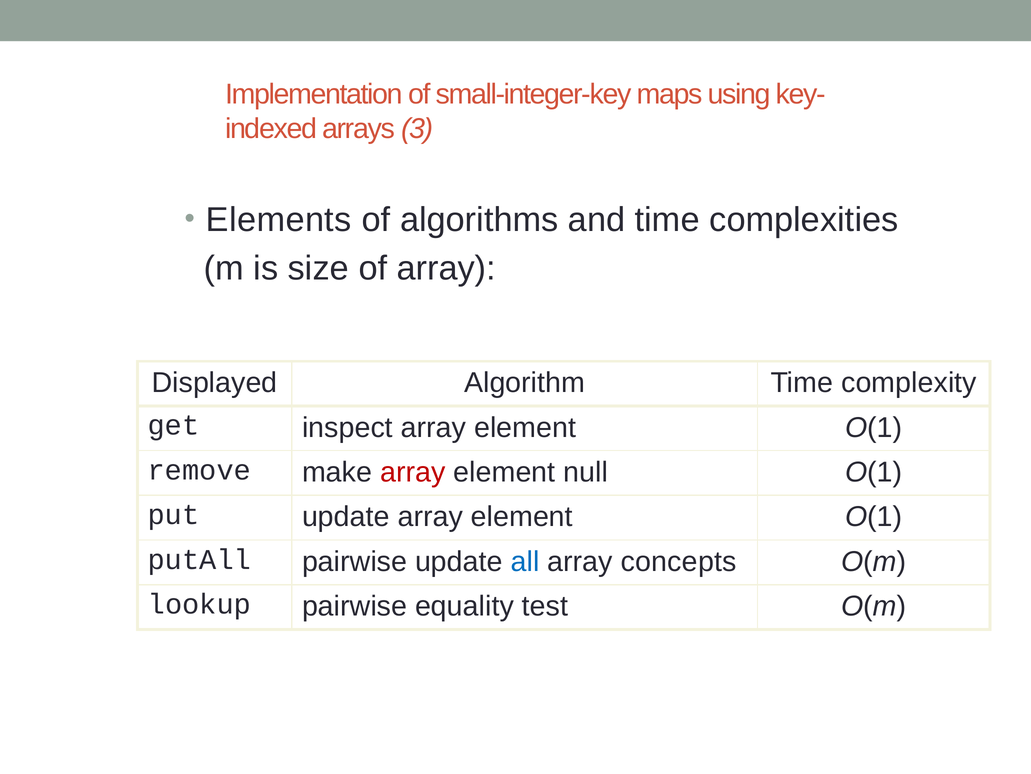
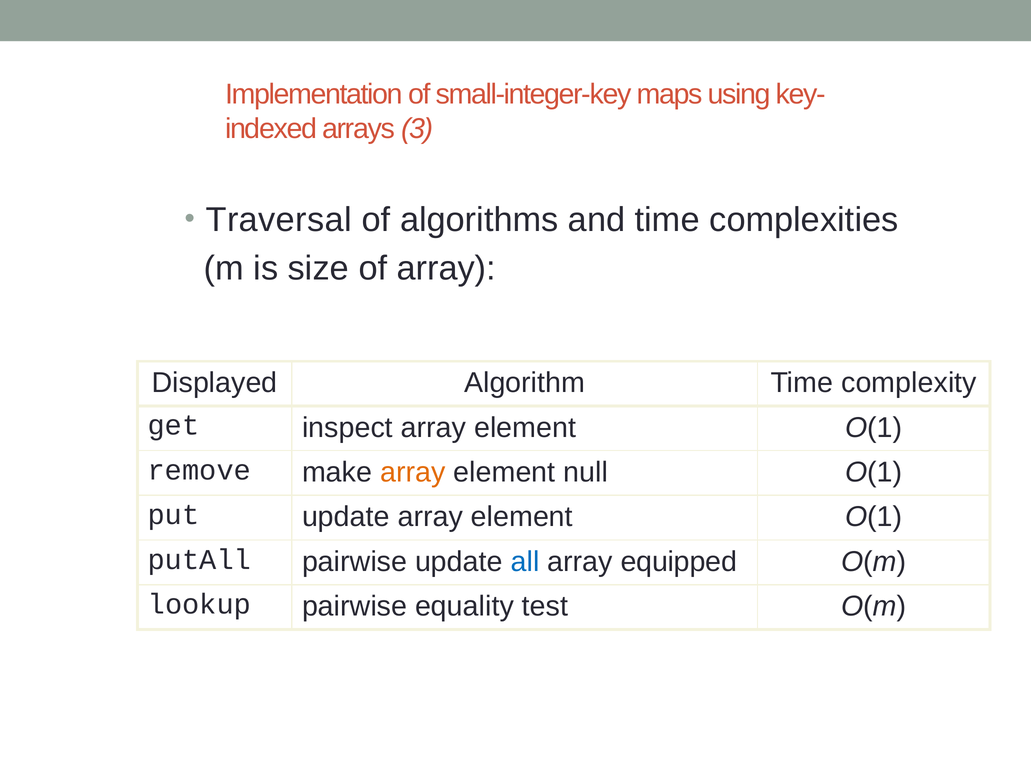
Elements: Elements -> Traversal
array at (413, 472) colour: red -> orange
concepts: concepts -> equipped
